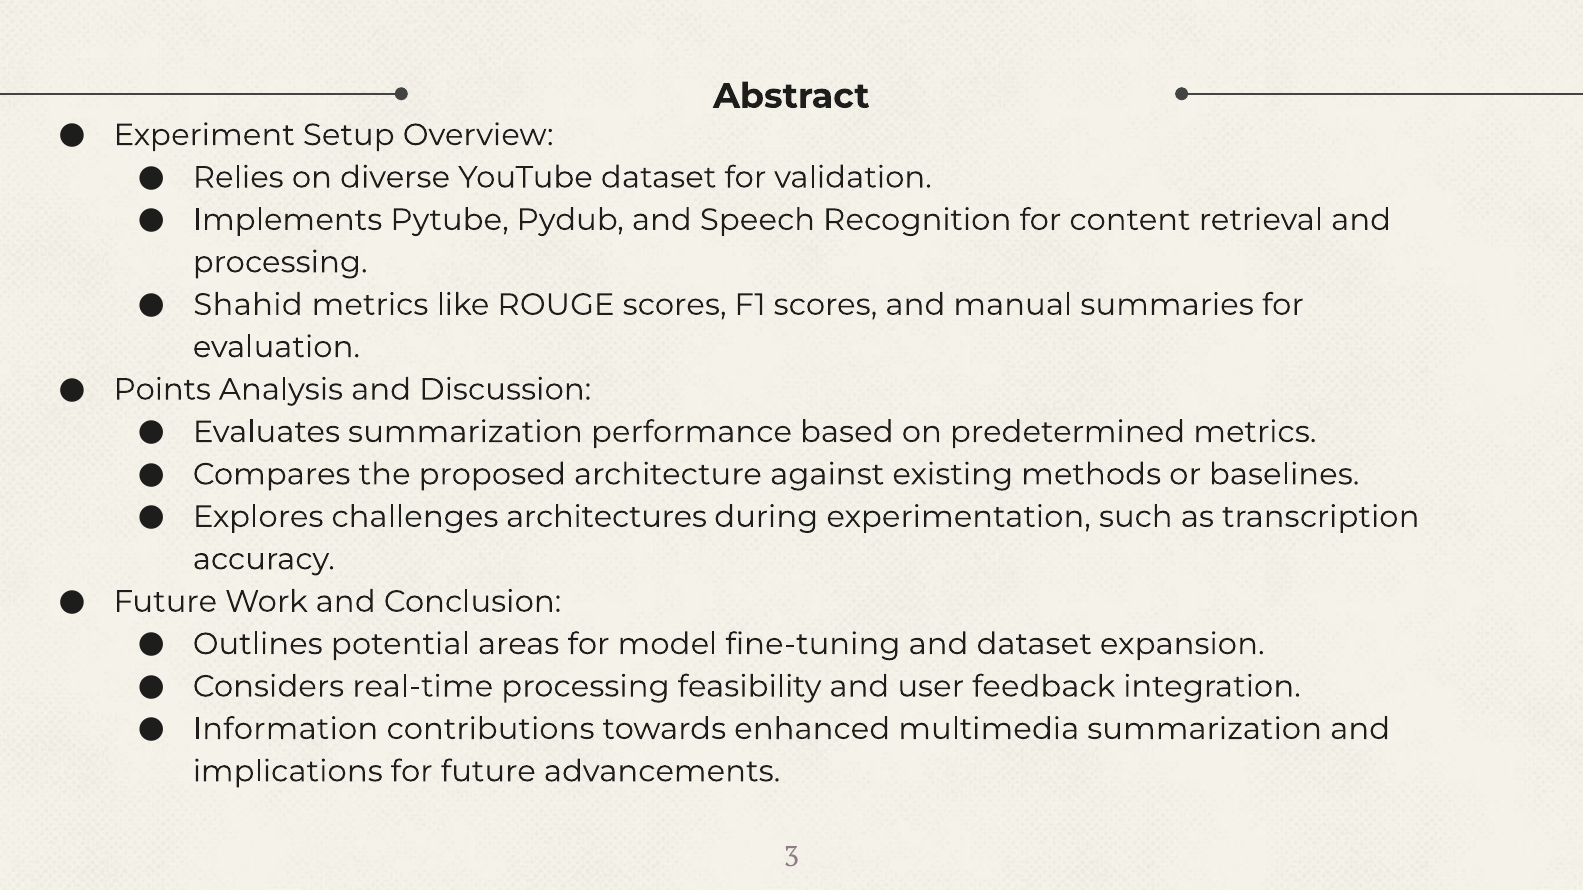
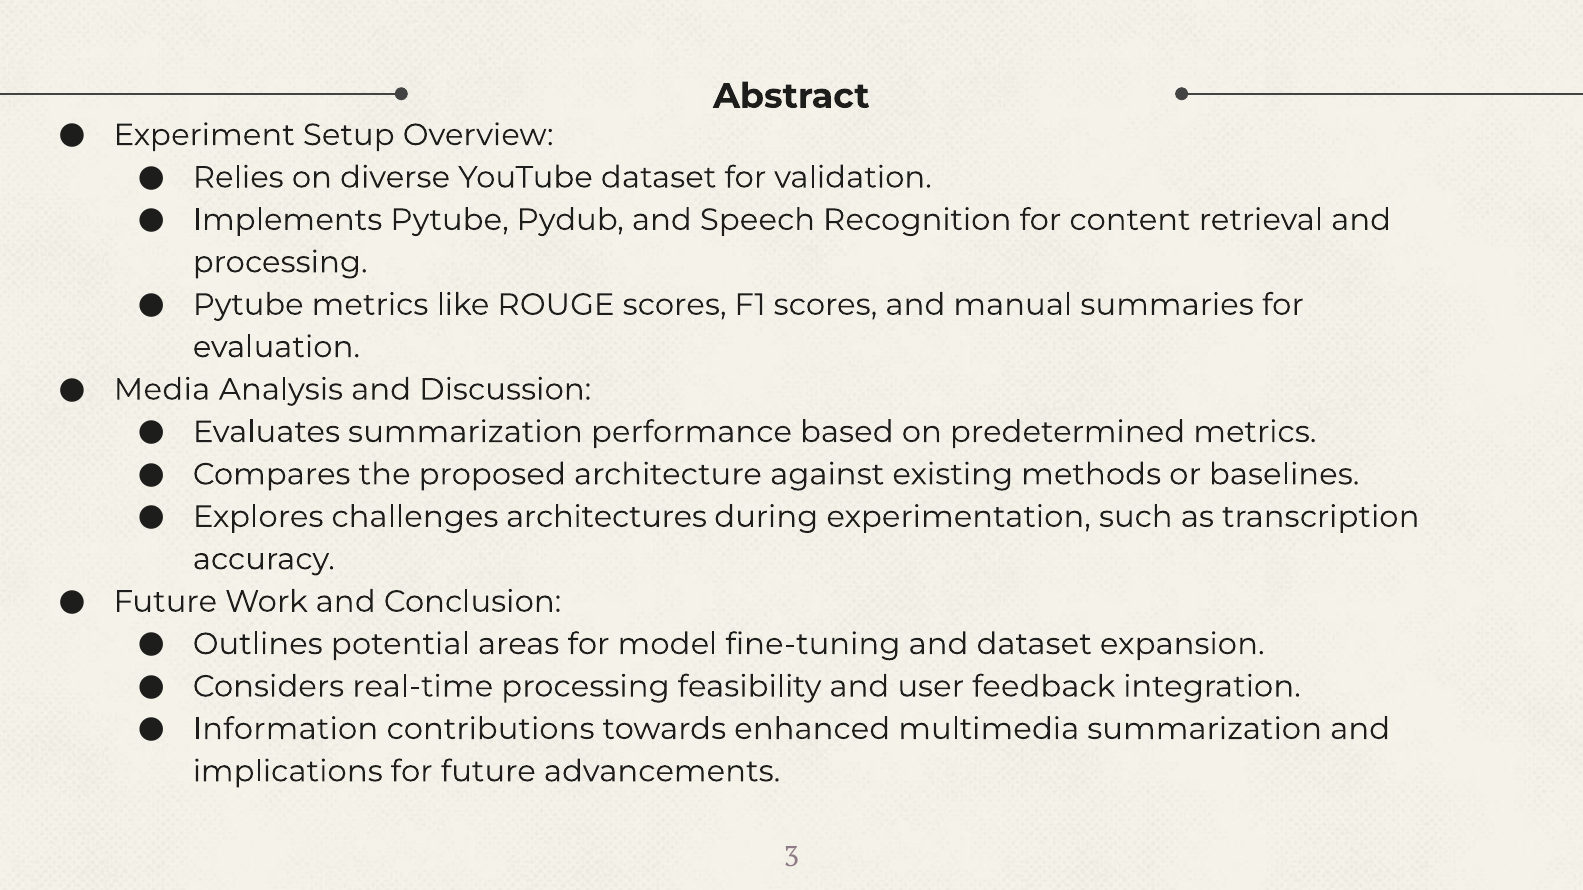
Shahid at (248, 305): Shahid -> Pytube
Points: Points -> Media
